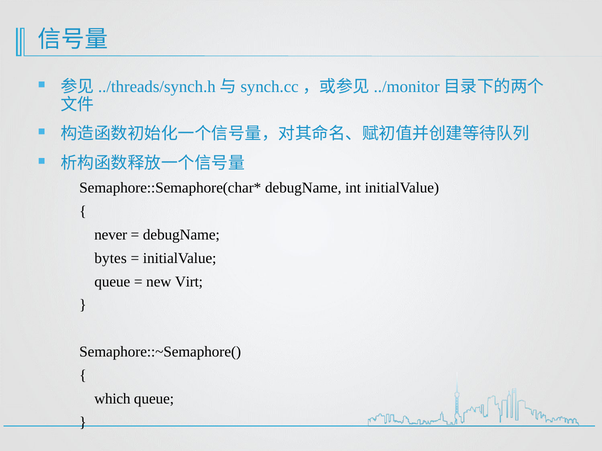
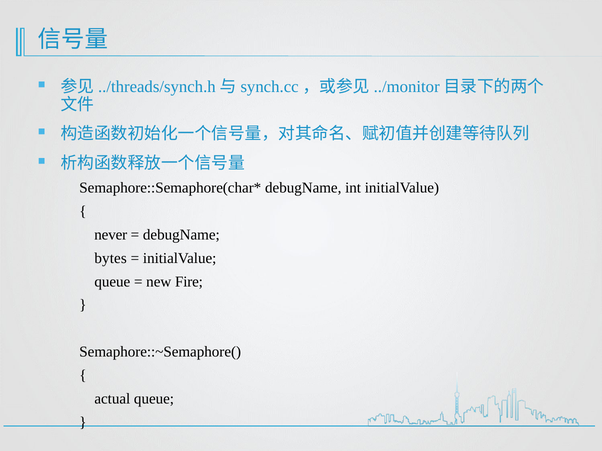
Virt: Virt -> Fire
which: which -> actual
